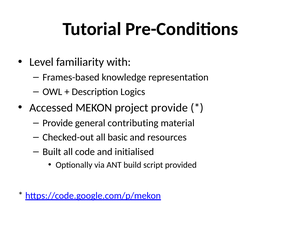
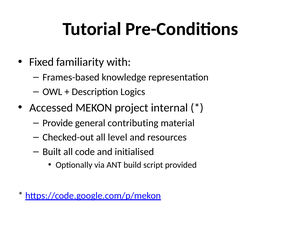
Level: Level -> Fixed
project provide: provide -> internal
basic: basic -> level
